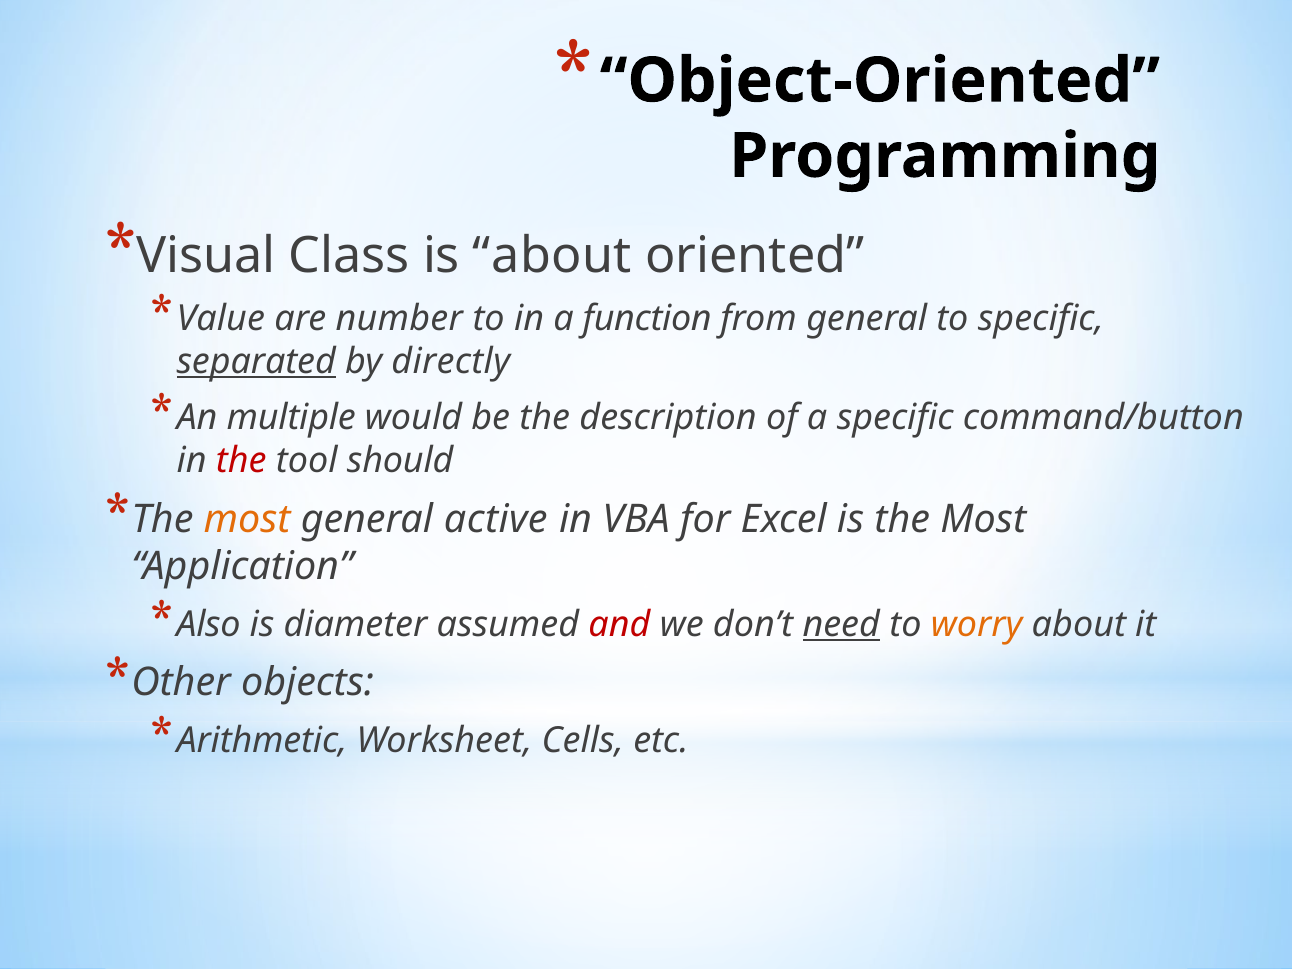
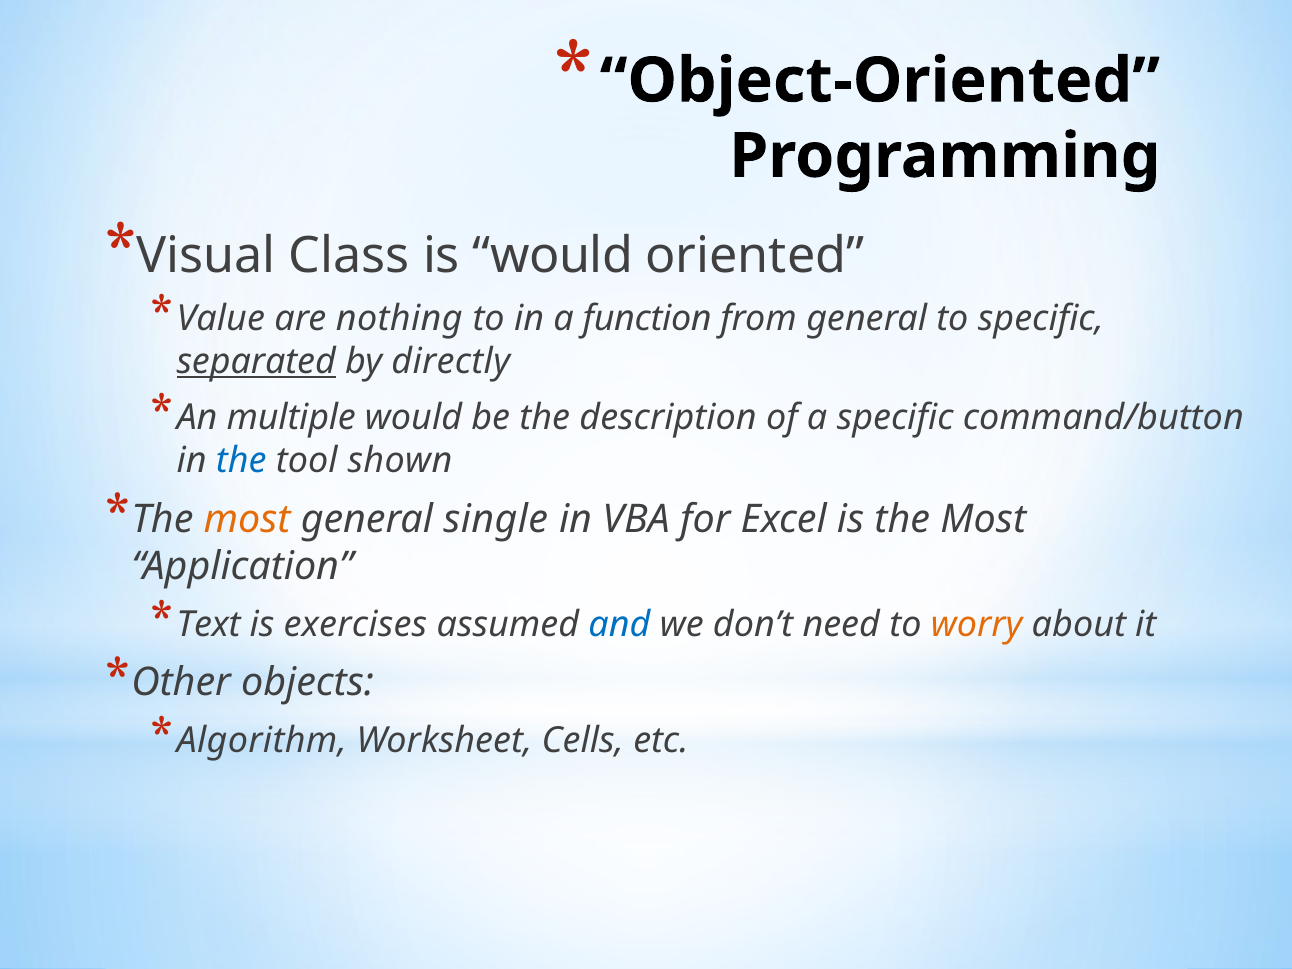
is about: about -> would
number: number -> nothing
the at (241, 461) colour: red -> blue
should: should -> shown
active: active -> single
Also: Also -> Text
diameter: diameter -> exercises
and colour: red -> blue
need underline: present -> none
Arithmetic: Arithmetic -> Algorithm
